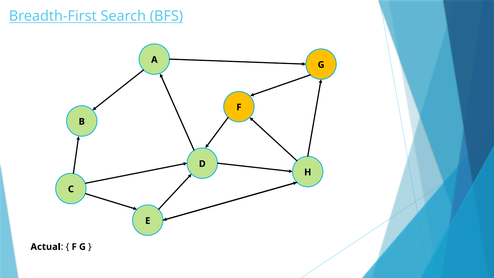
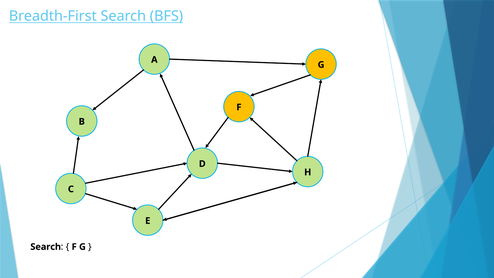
Actual at (46, 247): Actual -> Search
